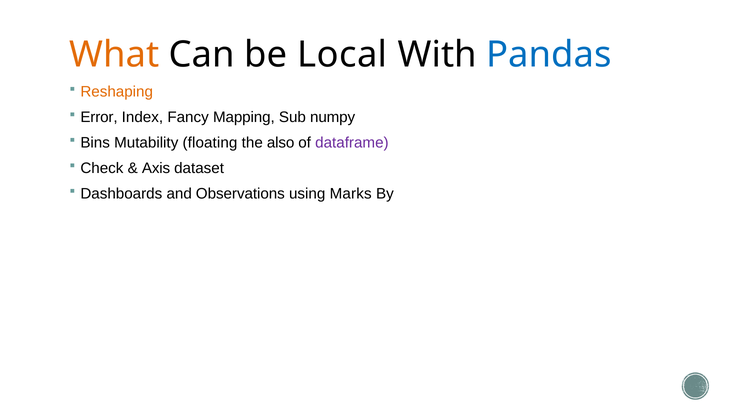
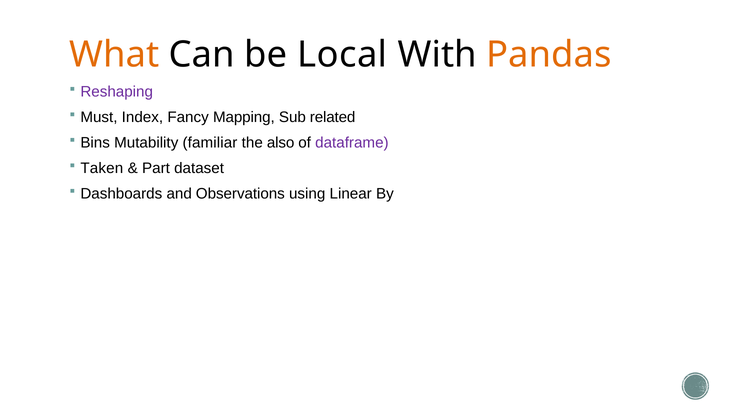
Pandas colour: blue -> orange
Reshaping colour: orange -> purple
Error: Error -> Must
numpy: numpy -> related
floating: floating -> familiar
Check: Check -> Taken
Axis: Axis -> Part
Marks: Marks -> Linear
